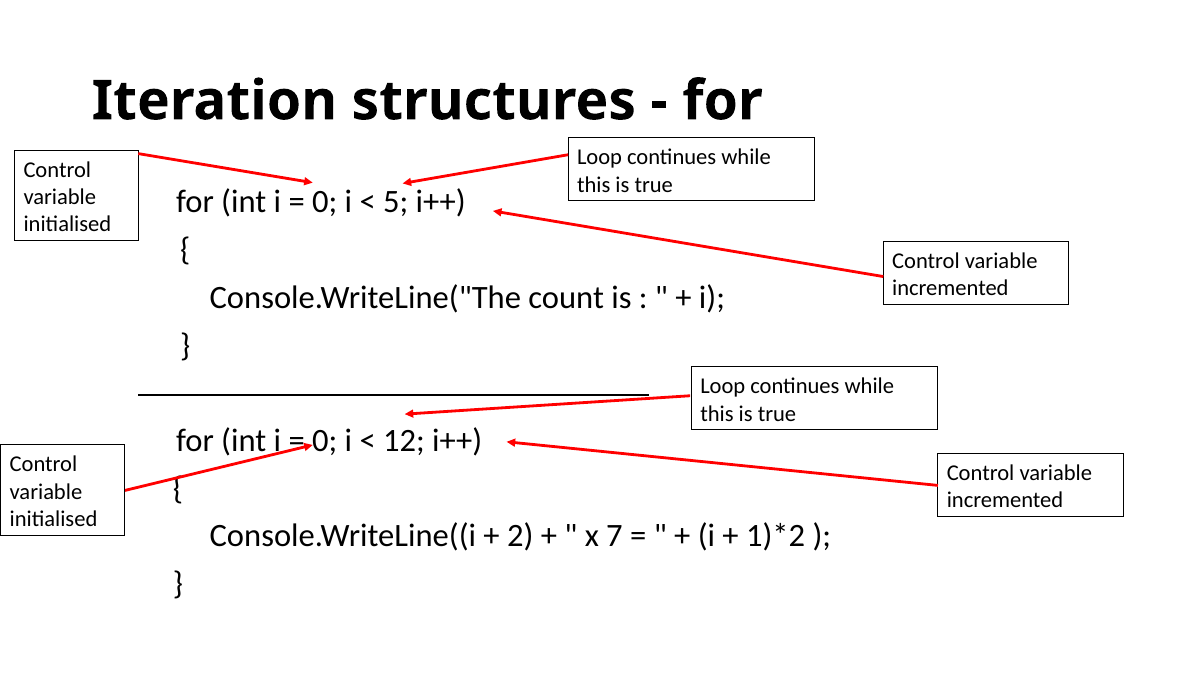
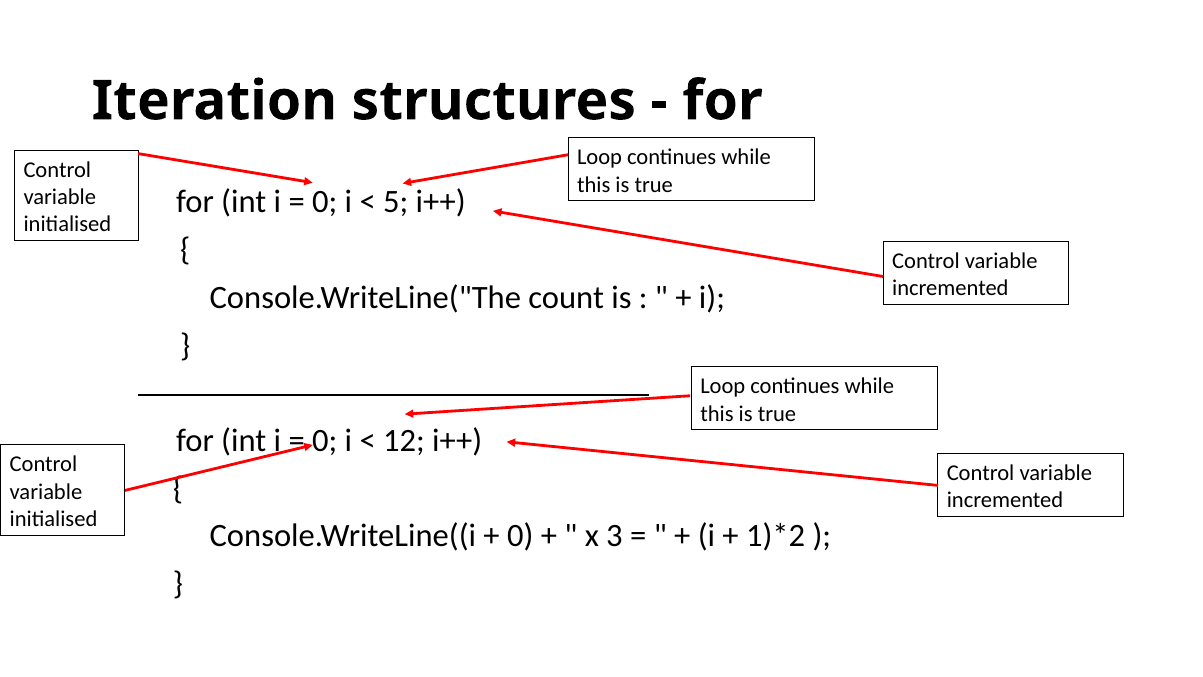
2 at (520, 536): 2 -> 0
7: 7 -> 3
